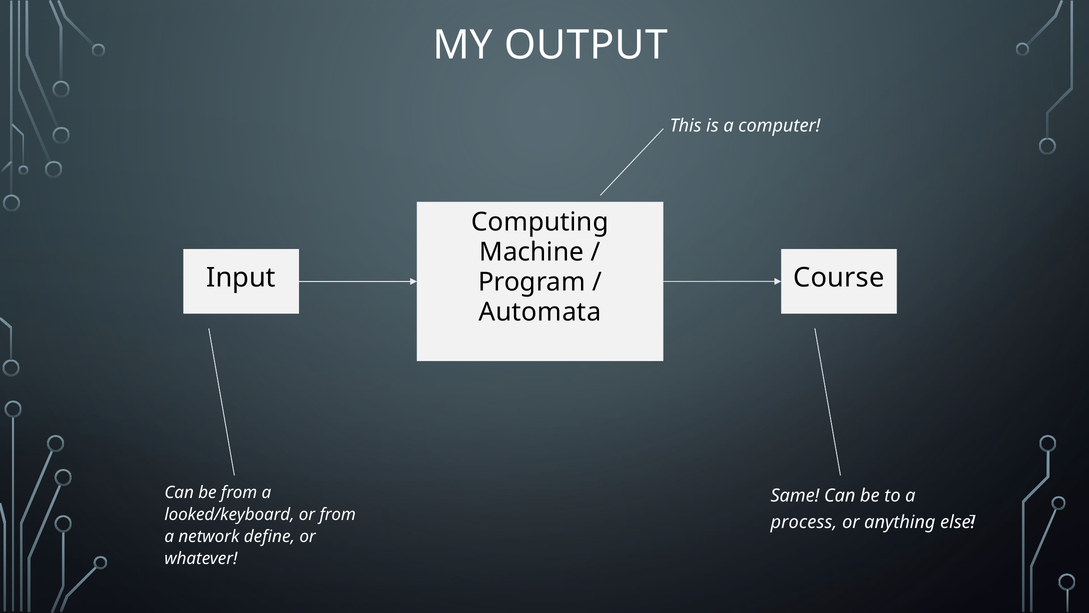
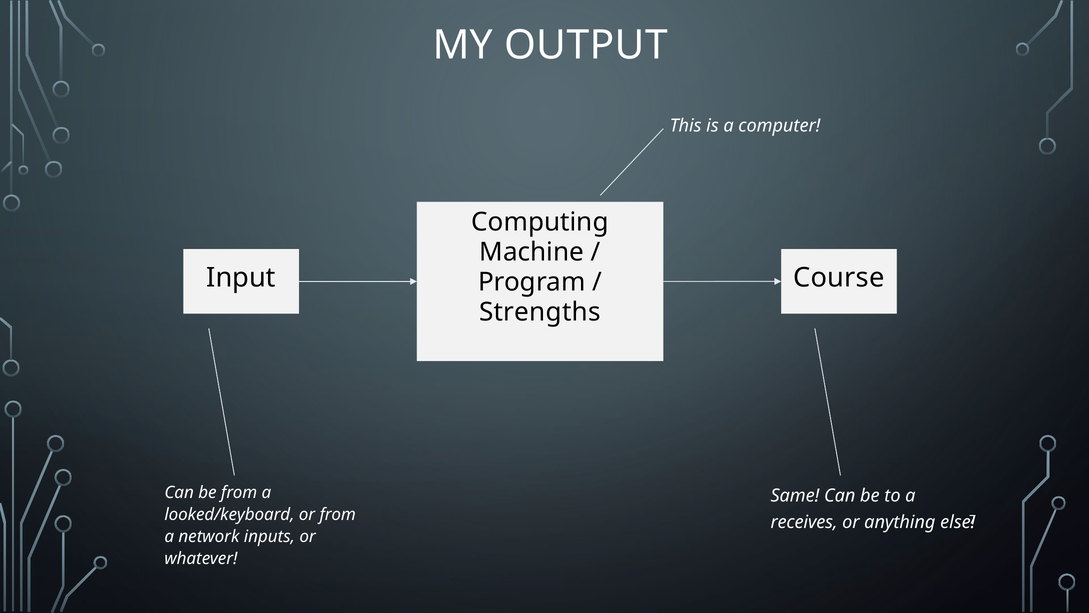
Automata: Automata -> Strengths
process: process -> receives
define: define -> inputs
